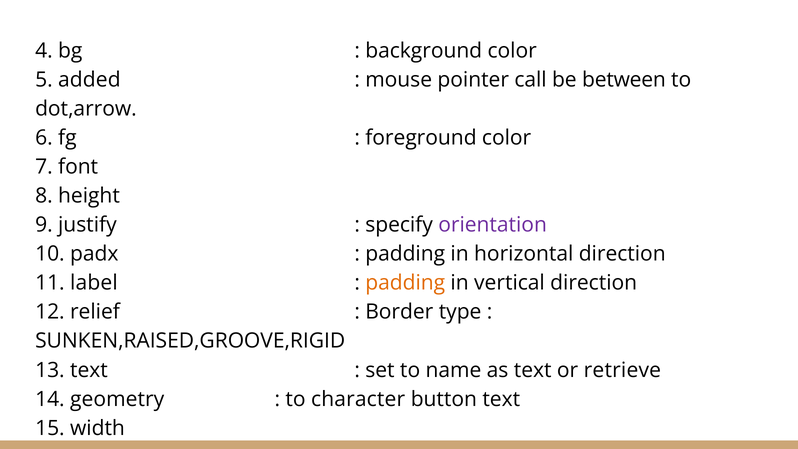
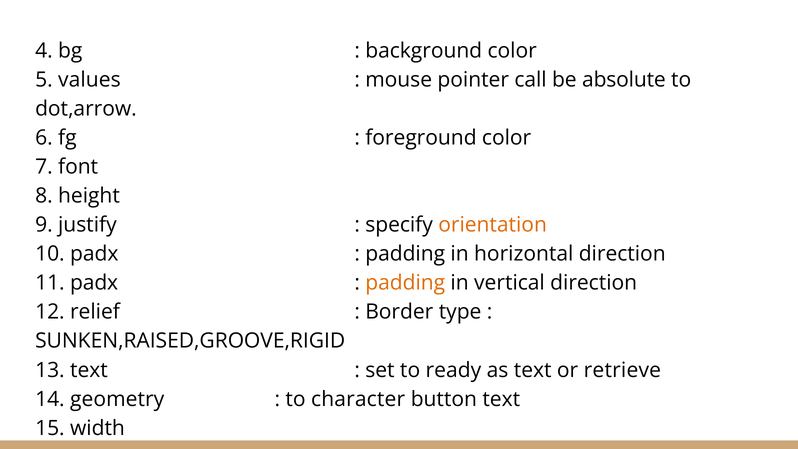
added: added -> values
between: between -> absolute
orientation colour: purple -> orange
11 label: label -> padx
name: name -> ready
